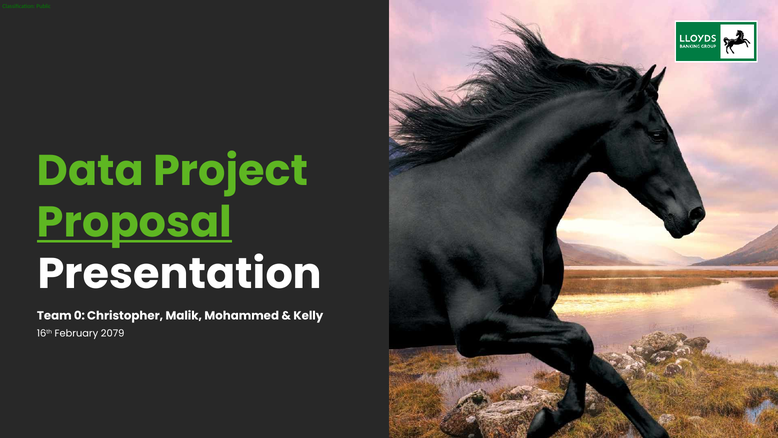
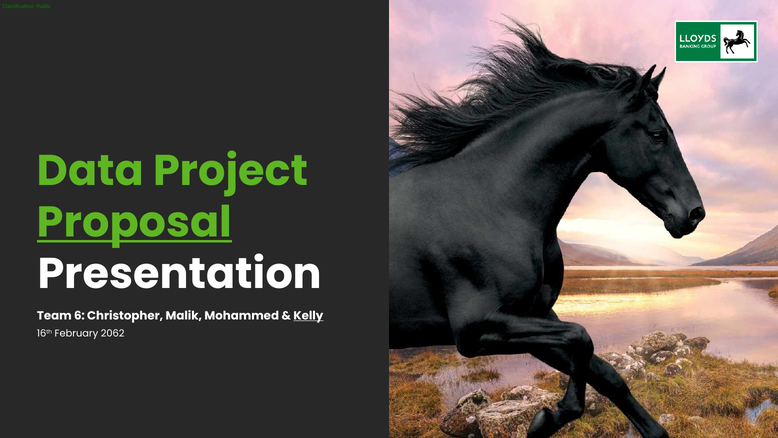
0: 0 -> 6
Kelly underline: none -> present
2079: 2079 -> 2062
